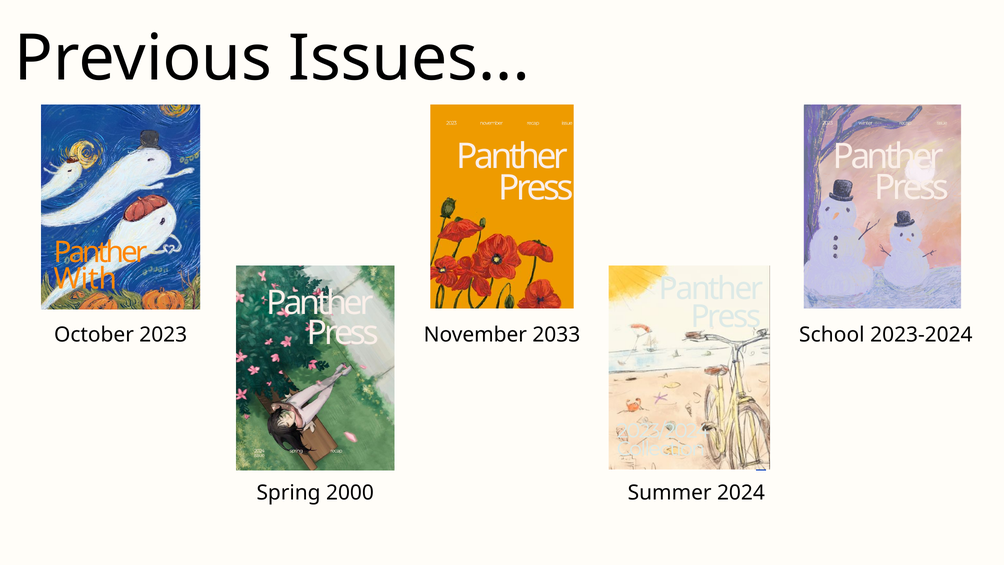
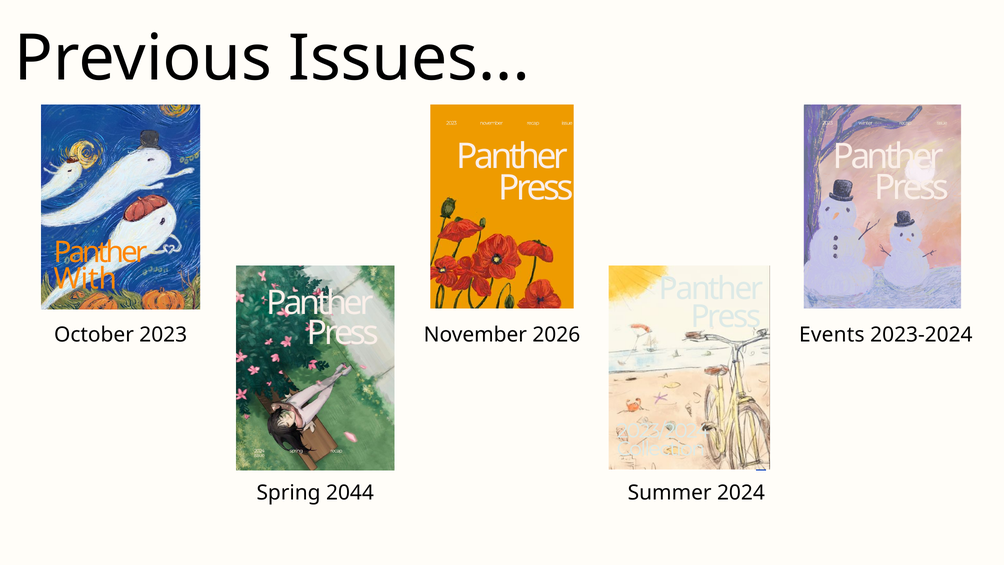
2033: 2033 -> 2026
School: School -> Events
2000: 2000 -> 2044
